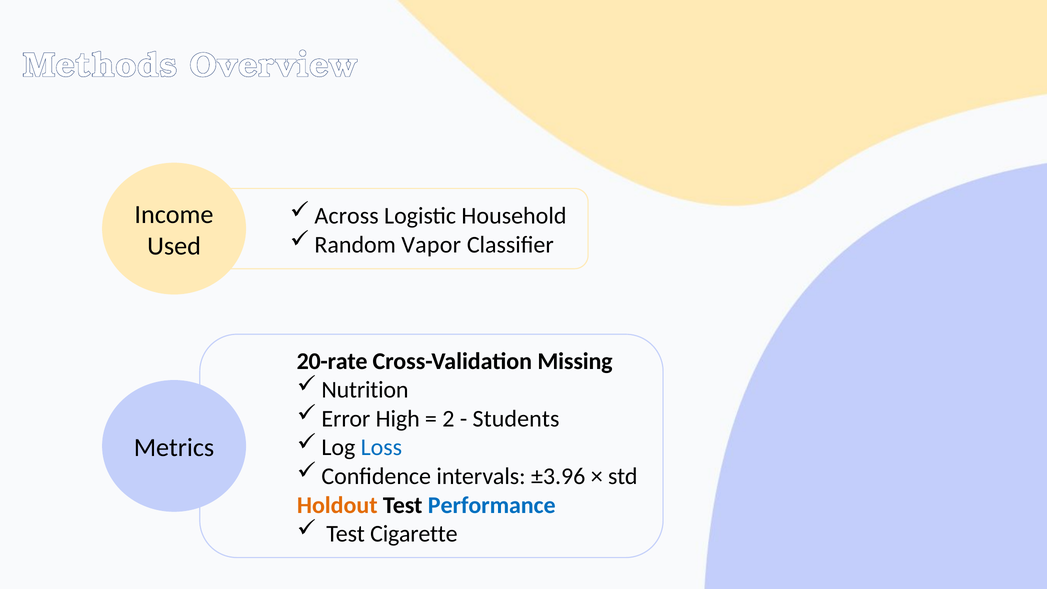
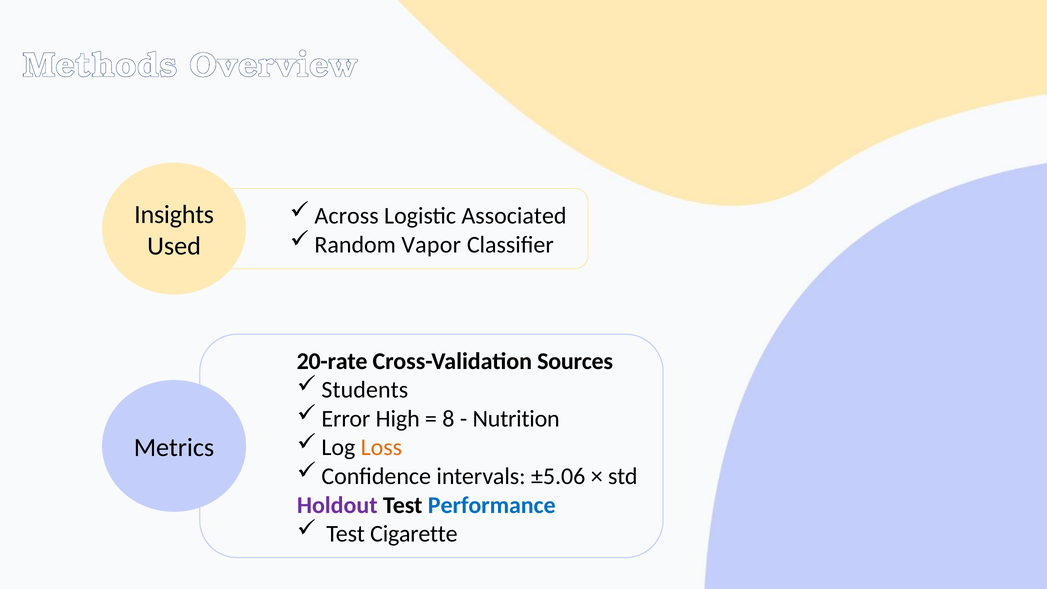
Household: Household -> Associated
Income: Income -> Insights
Missing: Missing -> Sources
Nutrition: Nutrition -> Students
2: 2 -> 8
Students: Students -> Nutrition
Loss colour: blue -> orange
±3.96: ±3.96 -> ±5.06
Holdout colour: orange -> purple
